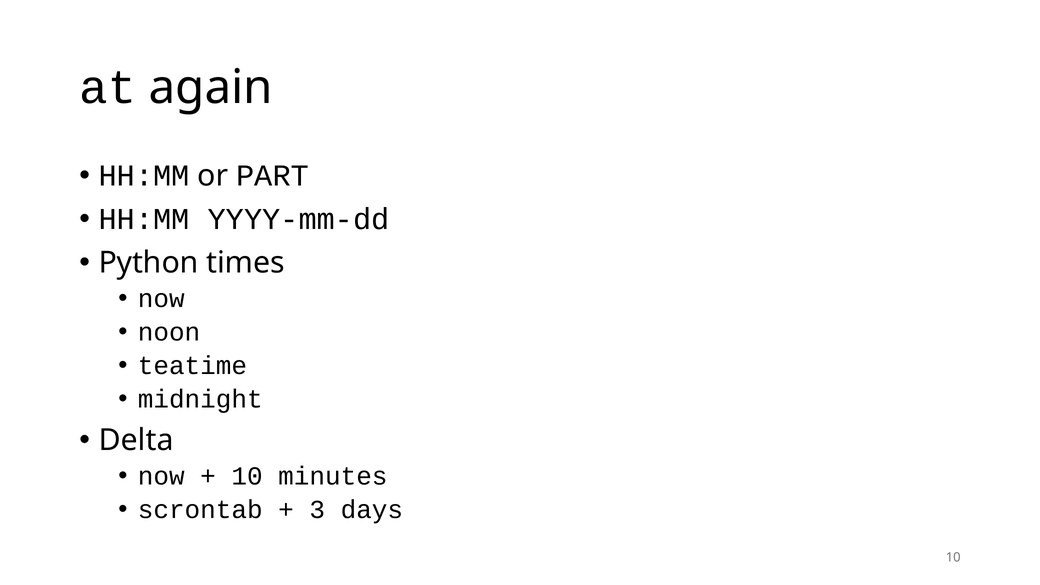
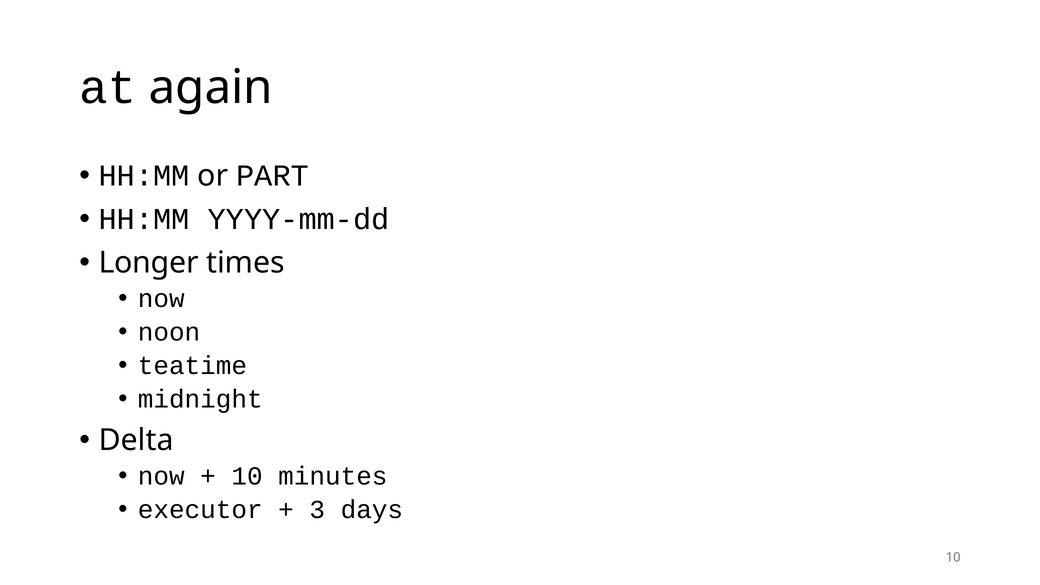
Python: Python -> Longer
scrontab: scrontab -> executor
